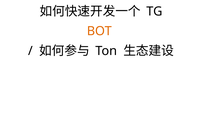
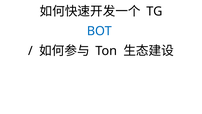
BOT colour: orange -> blue
